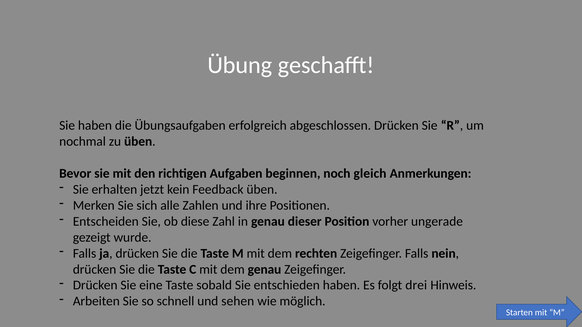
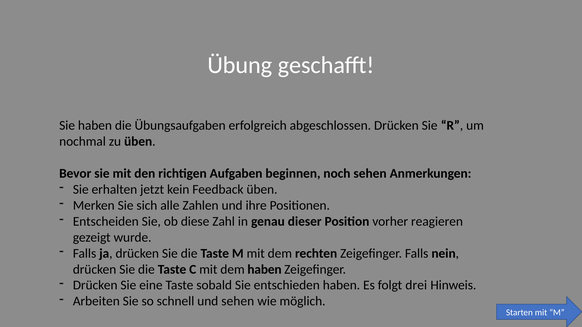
noch gleich: gleich -> sehen
ungerade: ungerade -> reagieren
dem genau: genau -> haben
